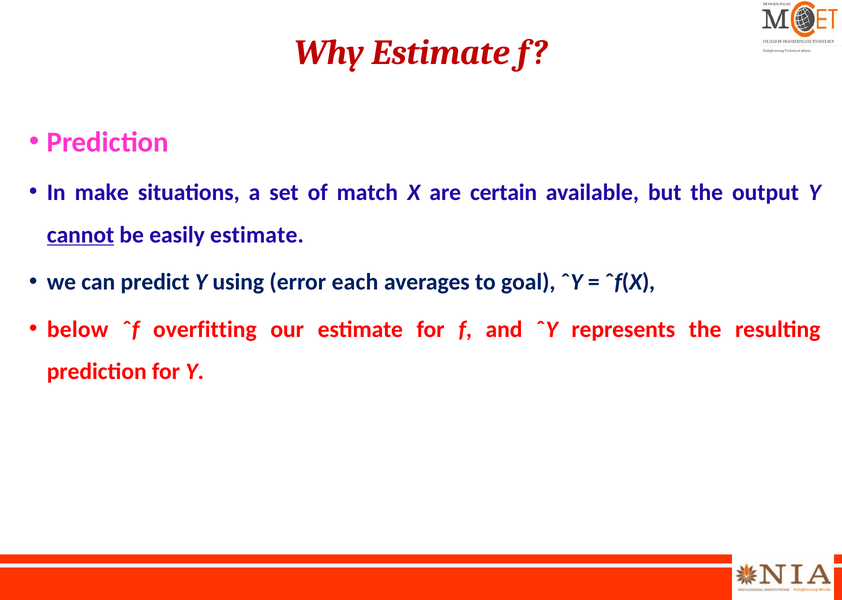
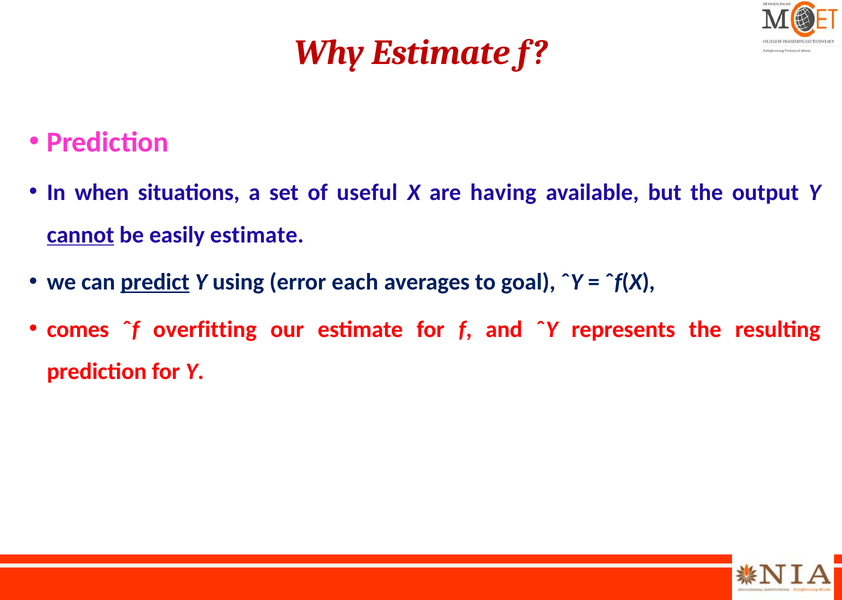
make: make -> when
match: match -> useful
certain: certain -> having
predict underline: none -> present
below: below -> comes
